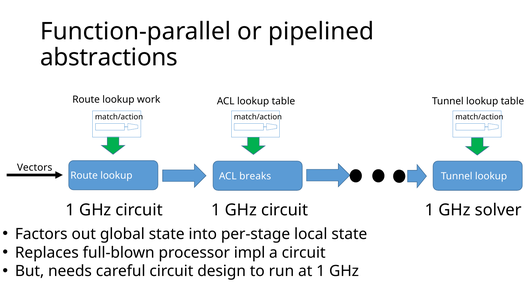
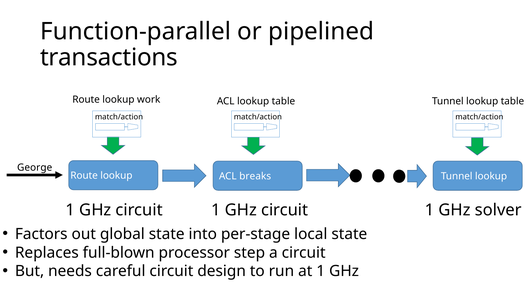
abstractions: abstractions -> transactions
Vectors: Vectors -> George
impl: impl -> step
